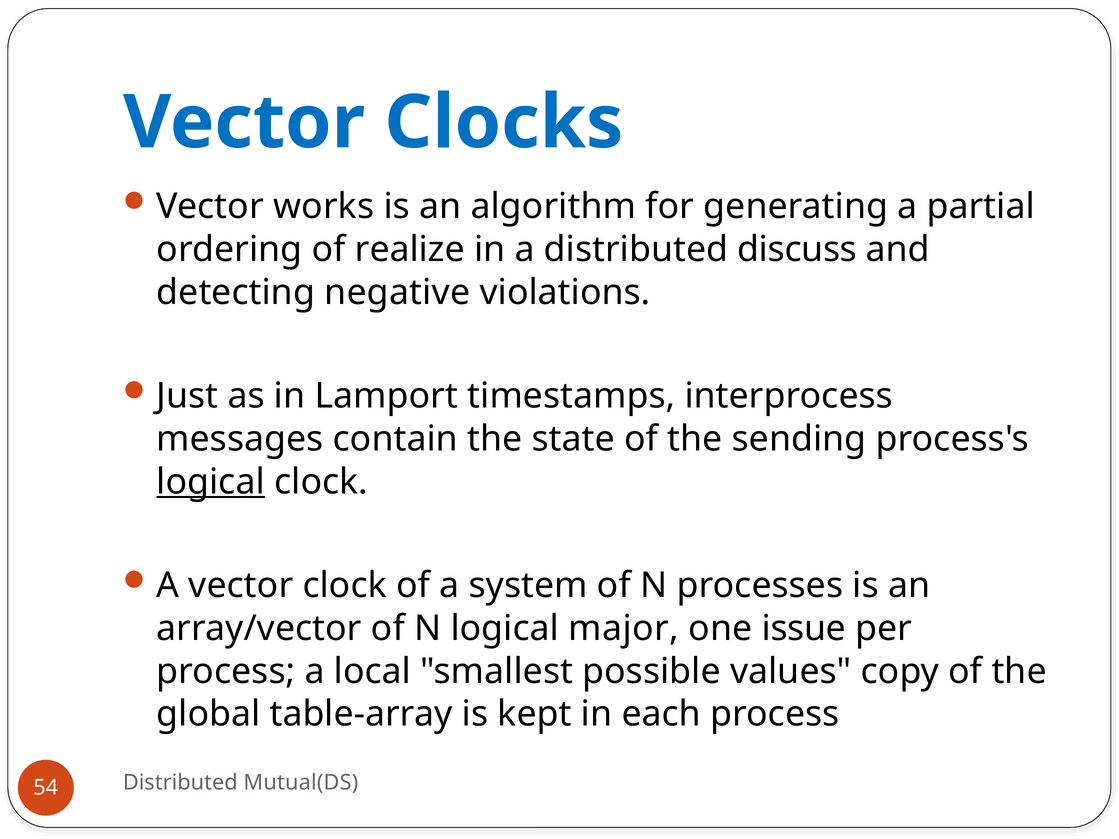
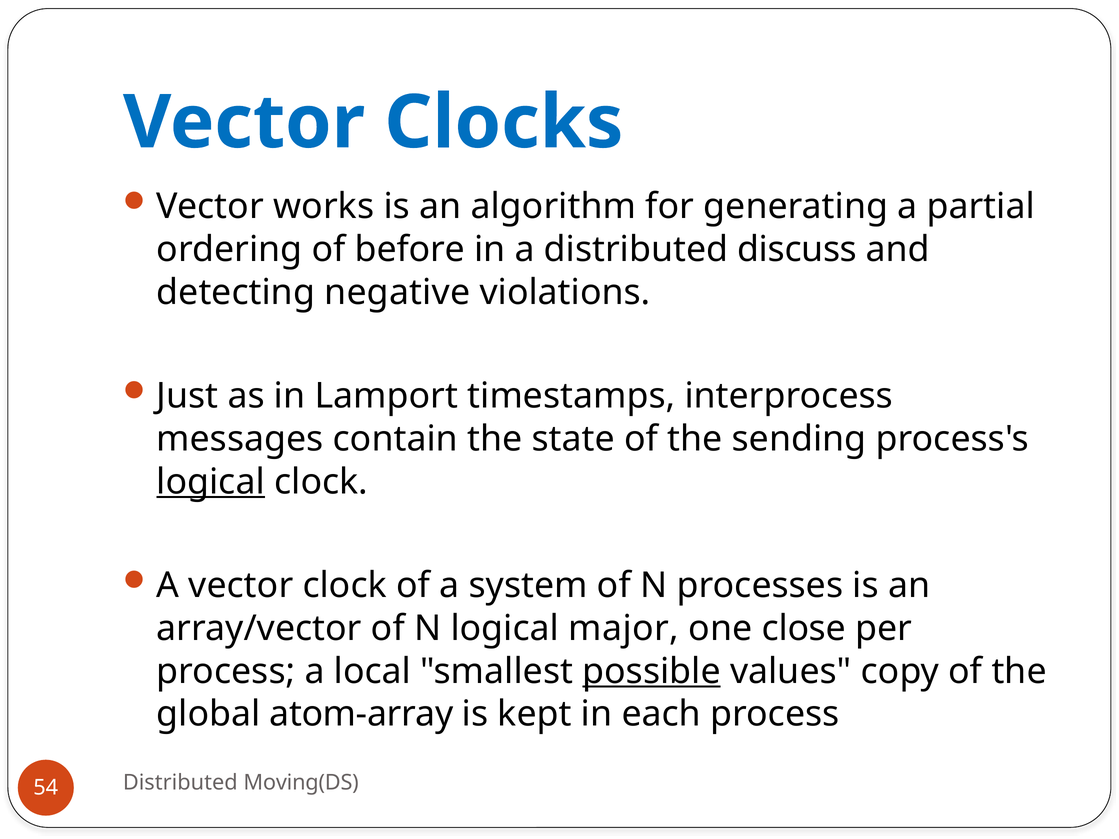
realize: realize -> before
issue: issue -> close
possible underline: none -> present
table-array: table-array -> atom-array
Mutual(DS: Mutual(DS -> Moving(DS
